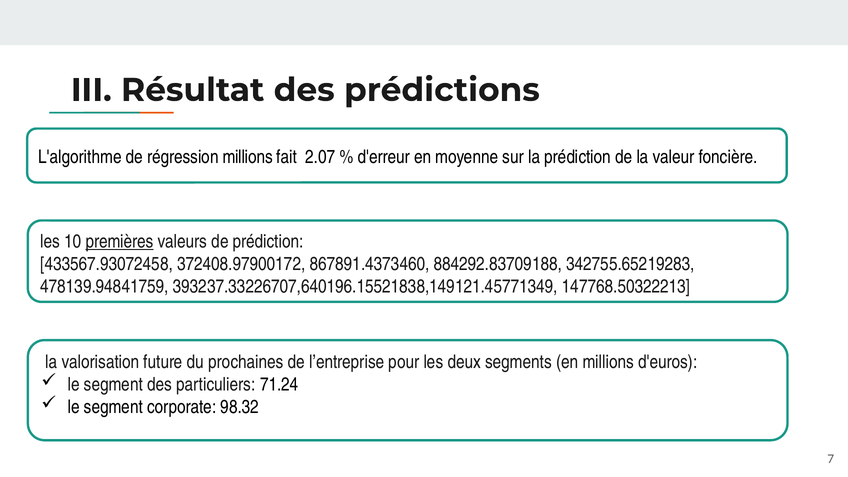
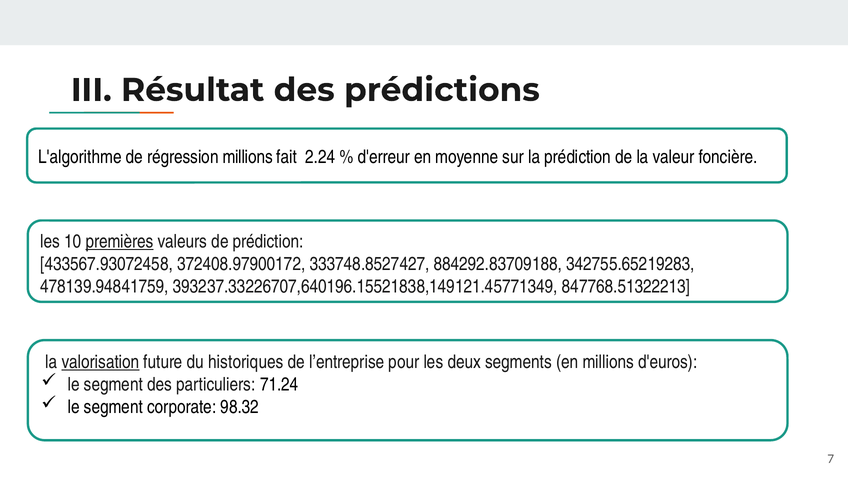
2.07: 2.07 -> 2.24
867891.4373460: 867891.4373460 -> 333748.8527427
147768.50322213: 147768.50322213 -> 847768.51322213
valorisation underline: none -> present
prochaines: prochaines -> historiques
